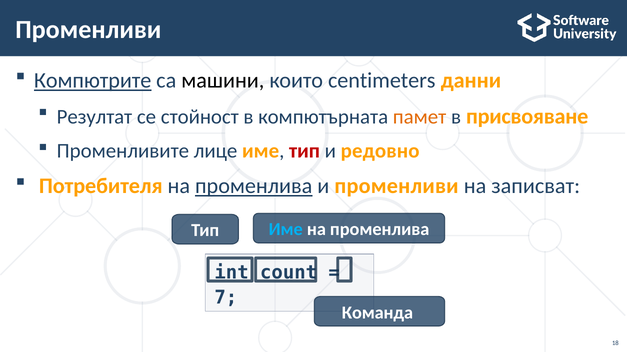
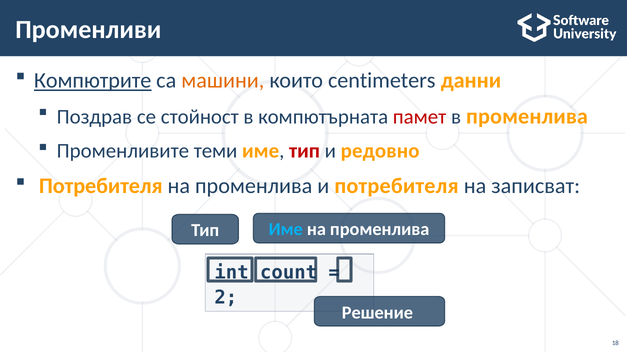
машини colour: black -> orange
Резултат: Резултат -> Поздрав
памет colour: orange -> red
в присвояване: присвояване -> променлива
лице: лице -> теми
променлива at (254, 186) underline: present -> none
и променливи: променливи -> потребителя
7: 7 -> 2
Команда: Команда -> Решение
